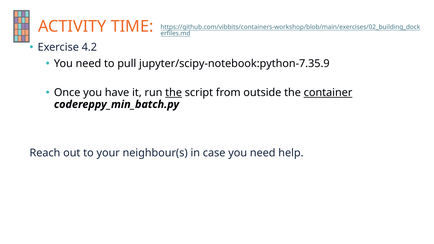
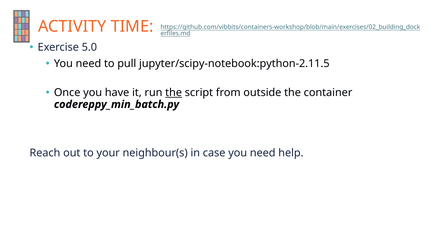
4.2: 4.2 -> 5.0
jupyter/scipy-notebook:python-7.35.9: jupyter/scipy-notebook:python-7.35.9 -> jupyter/scipy-notebook:python-2.11.5
container underline: present -> none
